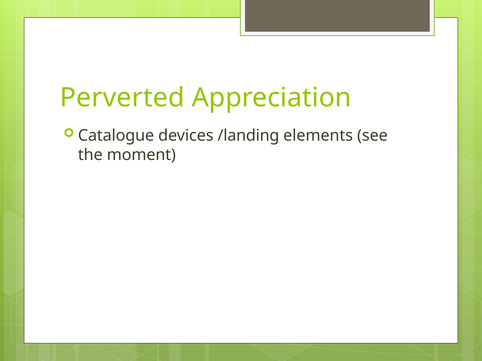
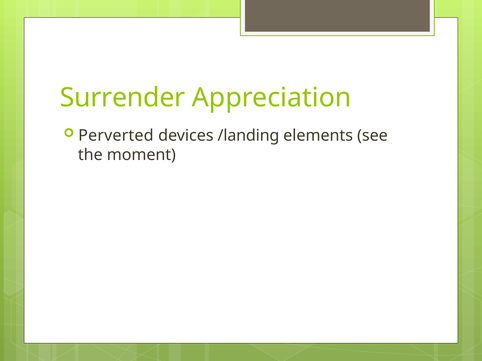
Perverted: Perverted -> Surrender
Catalogue: Catalogue -> Perverted
